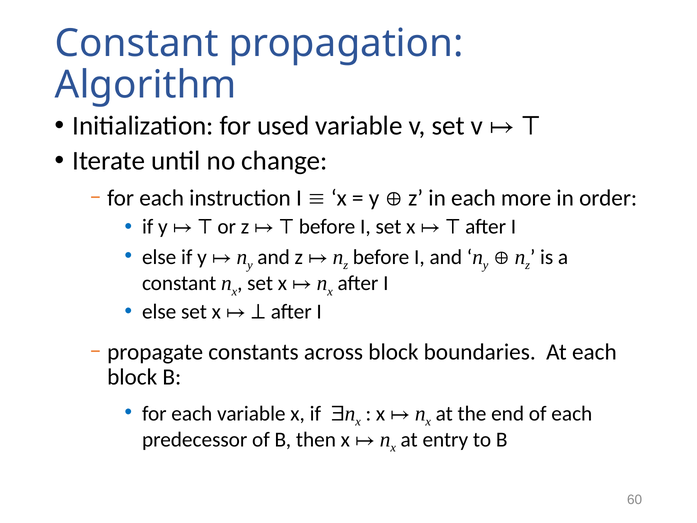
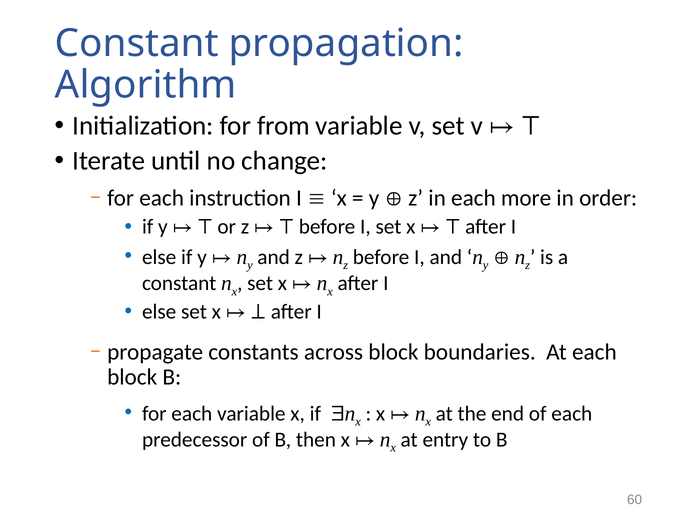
used: used -> from
